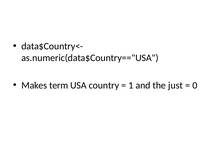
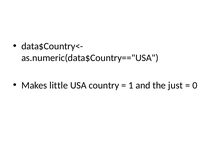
term: term -> little
